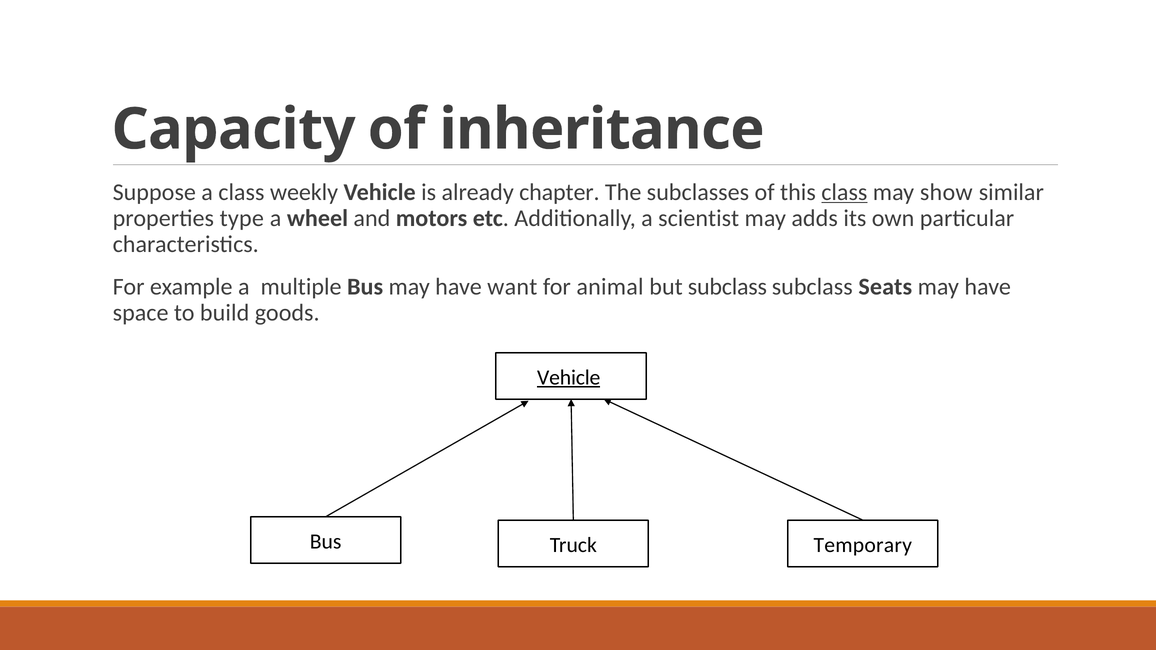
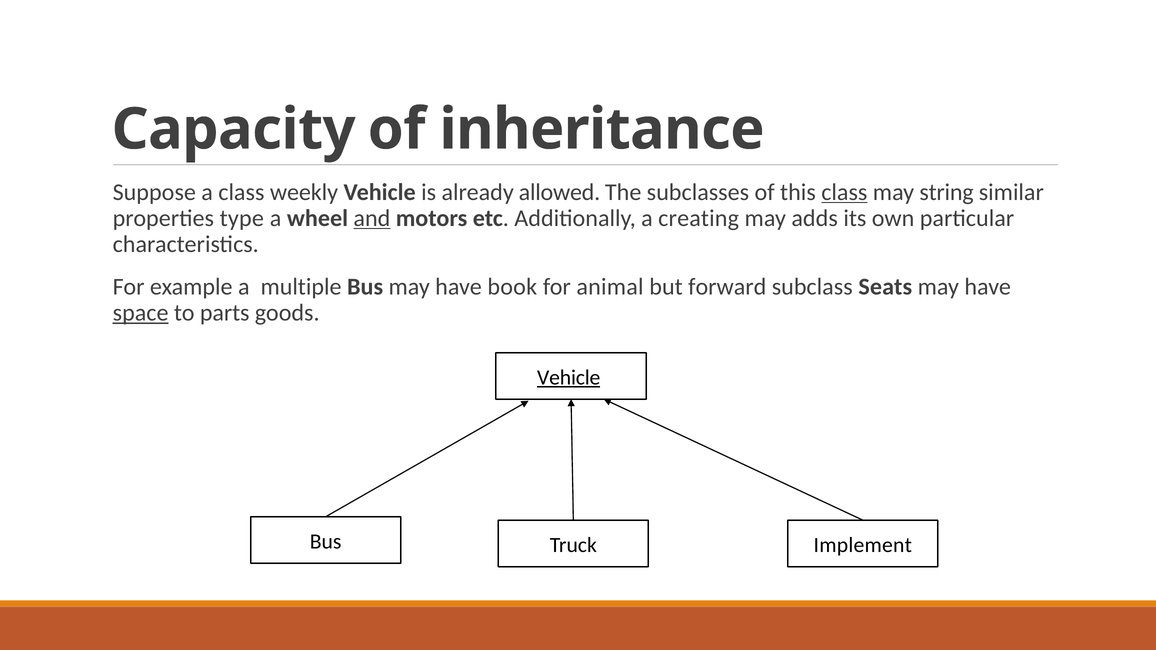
chapter: chapter -> allowed
show: show -> string
and underline: none -> present
scientist: scientist -> creating
want: want -> book
but subclass: subclass -> forward
space underline: none -> present
build: build -> parts
Temporary: Temporary -> Implement
